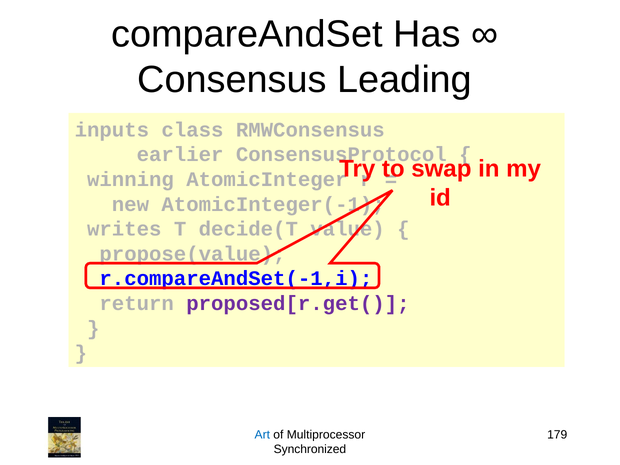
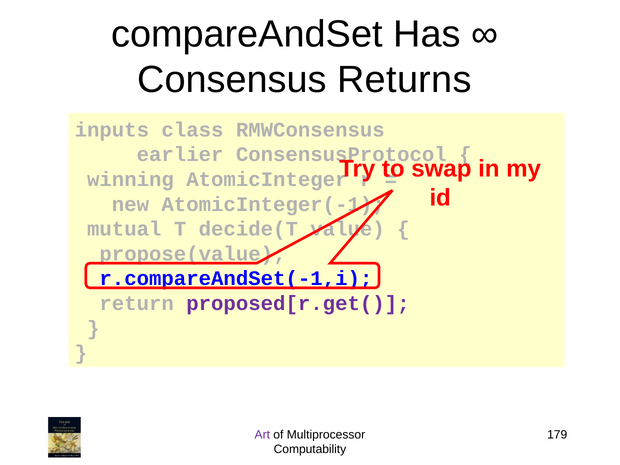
Leading: Leading -> Returns
writes: writes -> mutual
Art colour: blue -> purple
Synchronized: Synchronized -> Computability
